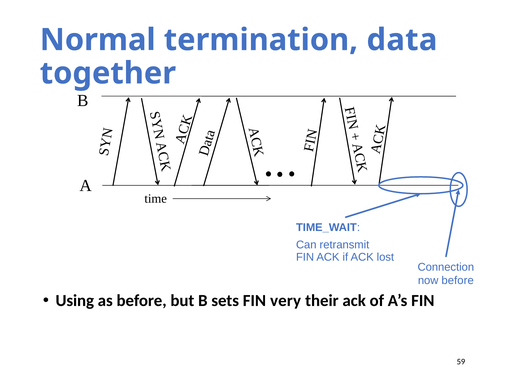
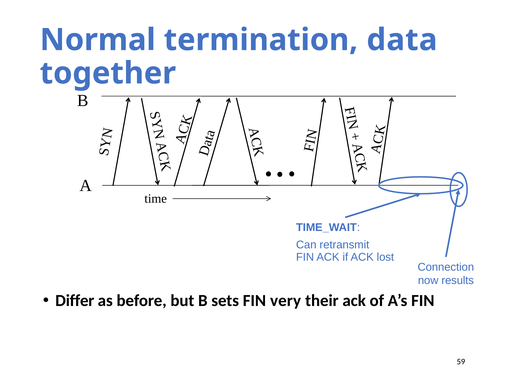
now before: before -> results
Using: Using -> Differ
